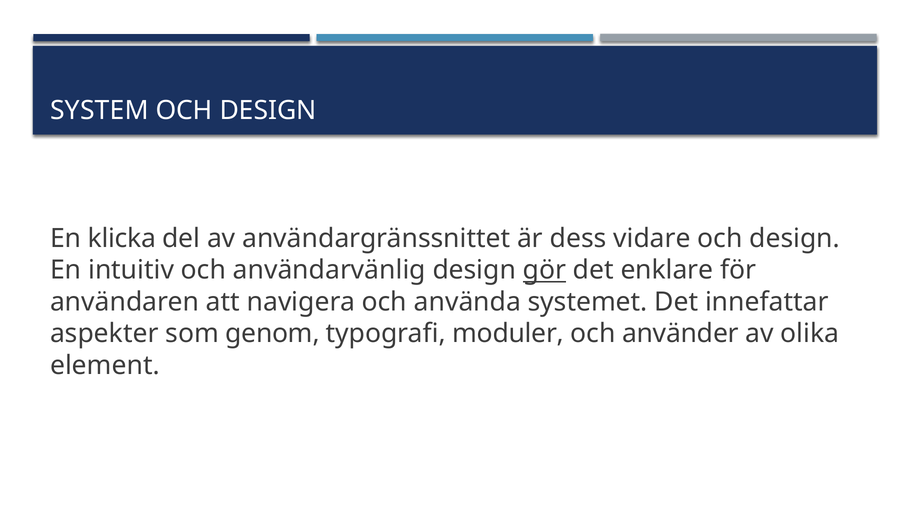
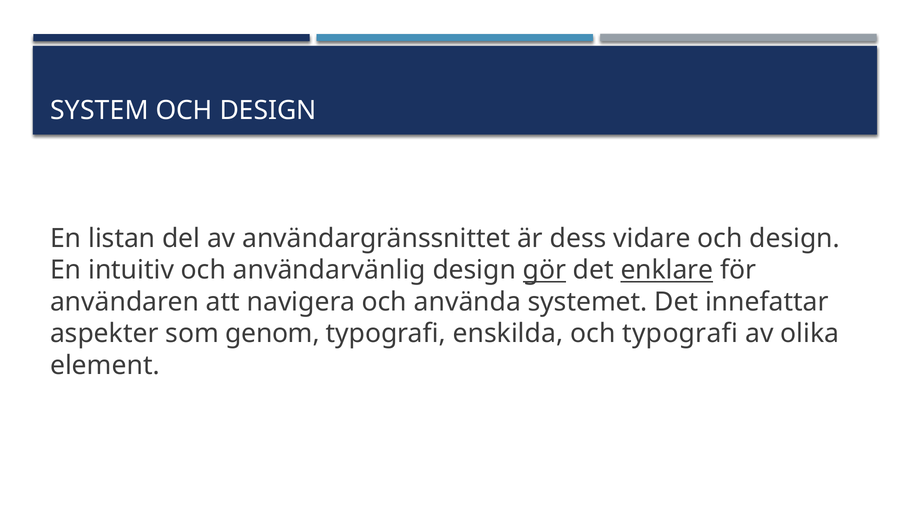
klicka: klicka -> listan
enklare underline: none -> present
moduler: moduler -> enskilda
och använder: använder -> typografi
